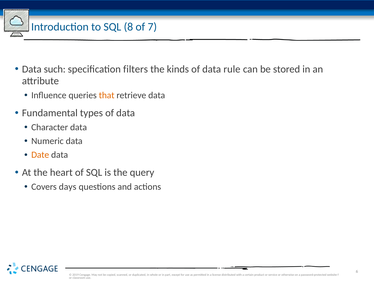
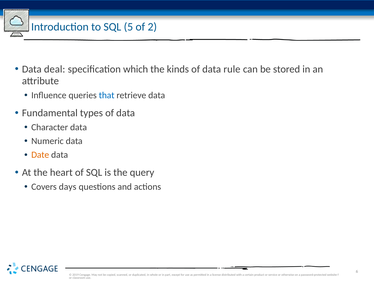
8: 8 -> 5
7: 7 -> 2
such: such -> deal
filters: filters -> which
that colour: orange -> blue
